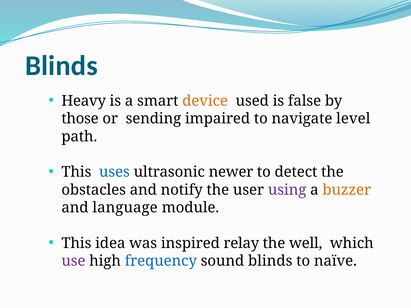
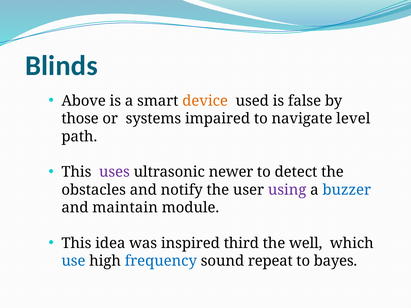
Heavy: Heavy -> Above
sending: sending -> systems
uses colour: blue -> purple
buzzer colour: orange -> blue
language: language -> maintain
relay: relay -> third
use colour: purple -> blue
sound blinds: blinds -> repeat
naïve: naïve -> bayes
